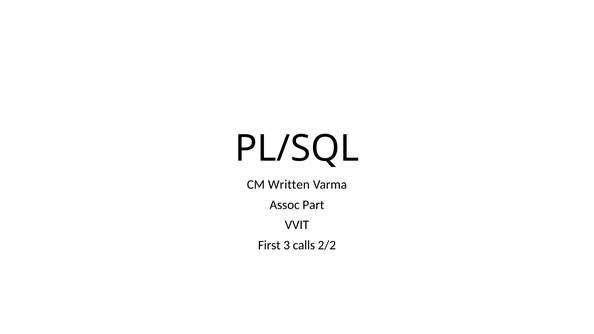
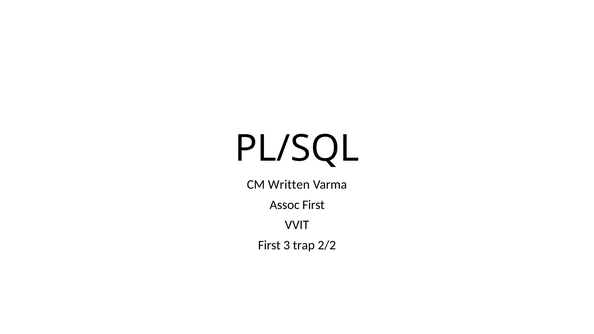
Assoc Part: Part -> First
calls: calls -> trap
